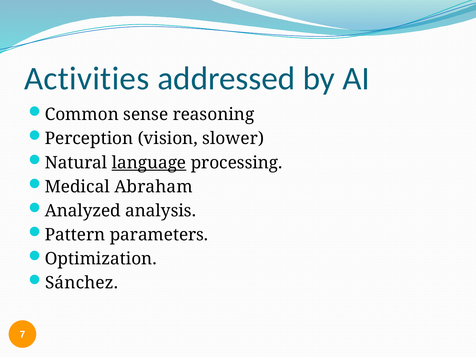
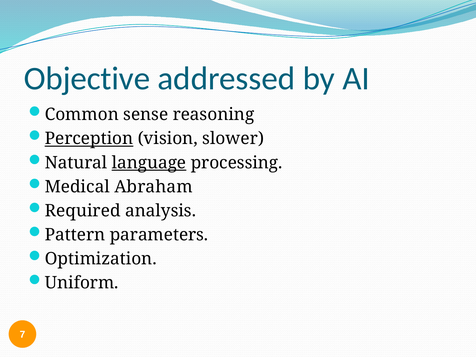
Activities: Activities -> Objective
Perception underline: none -> present
Analyzed: Analyzed -> Required
Sánchez: Sánchez -> Uniform
